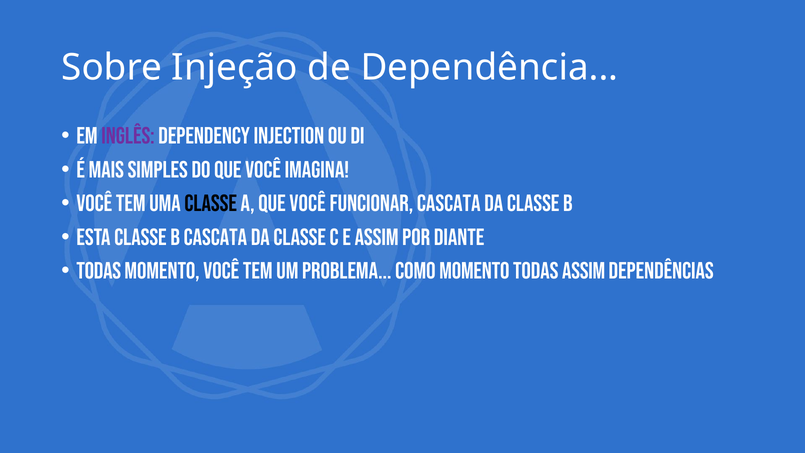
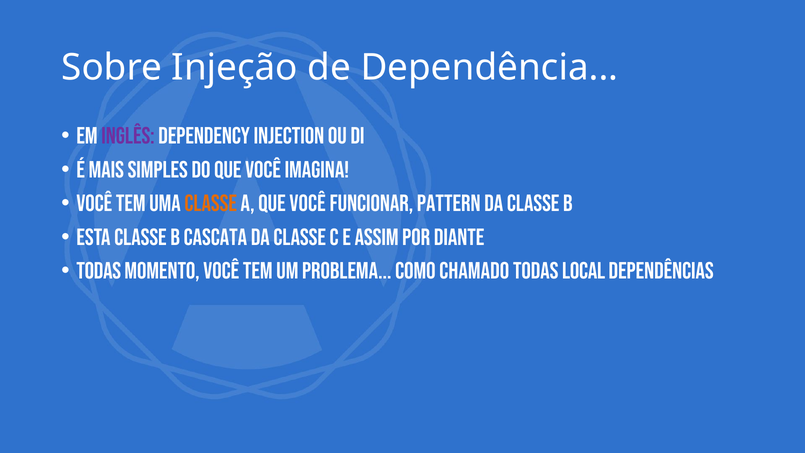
classe at (211, 203) colour: black -> orange
funcionar cascata: cascata -> pattern
Como momento: momento -> chamado
todas assim: assim -> local
